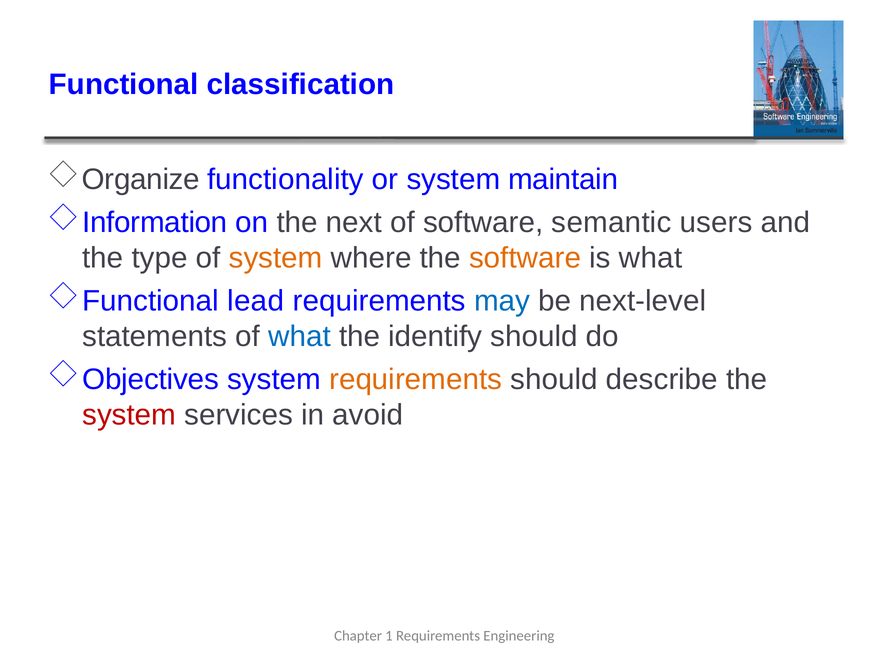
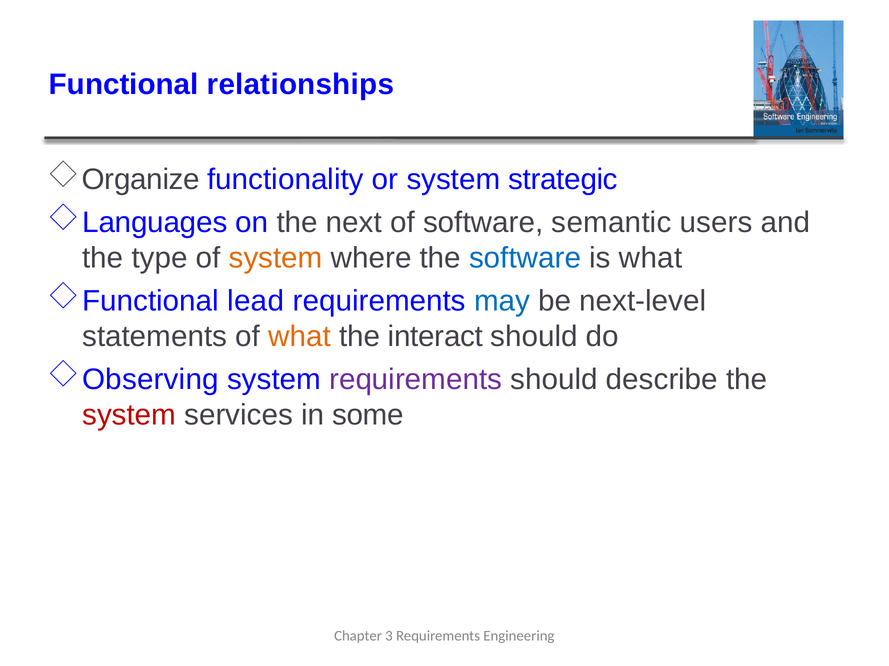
classification: classification -> relationships
maintain: maintain -> strategic
Information: Information -> Languages
software at (525, 258) colour: orange -> blue
what at (300, 337) colour: blue -> orange
identify: identify -> interact
Objectives: Objectives -> Observing
requirements at (416, 380) colour: orange -> purple
avoid: avoid -> some
1: 1 -> 3
